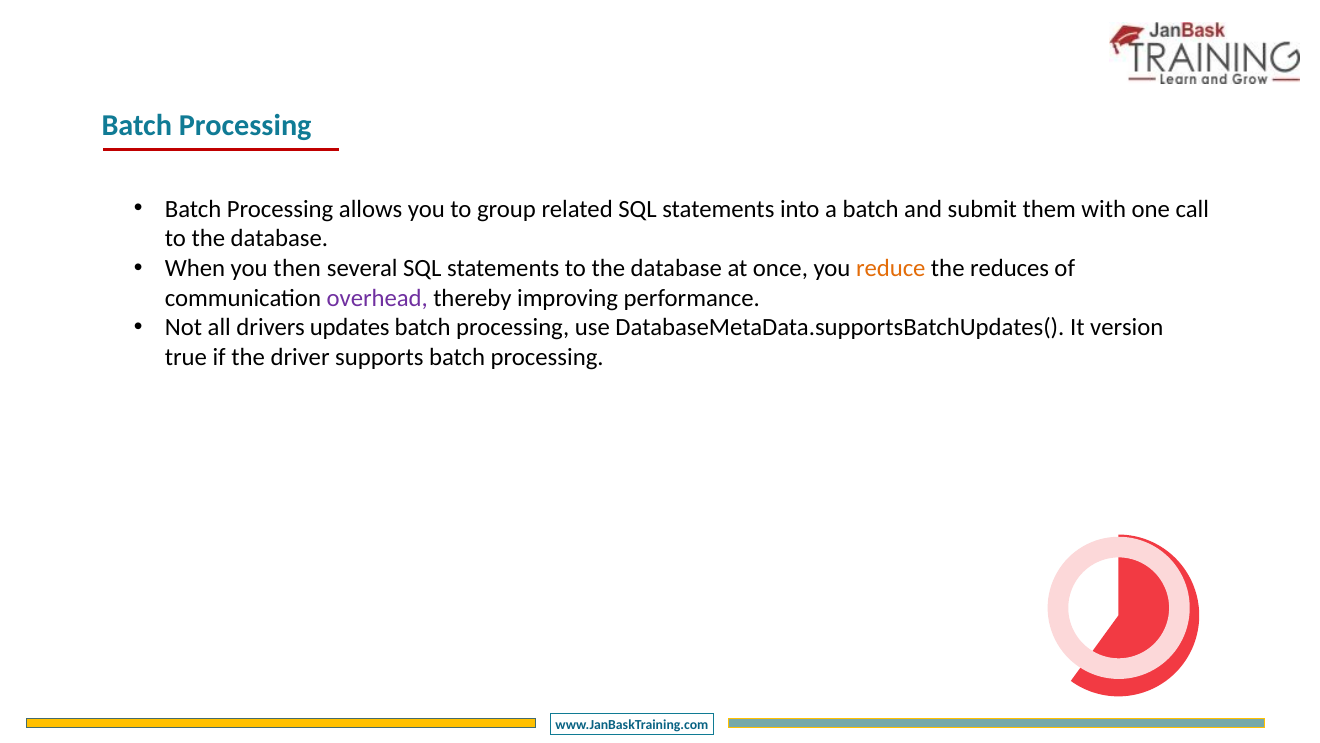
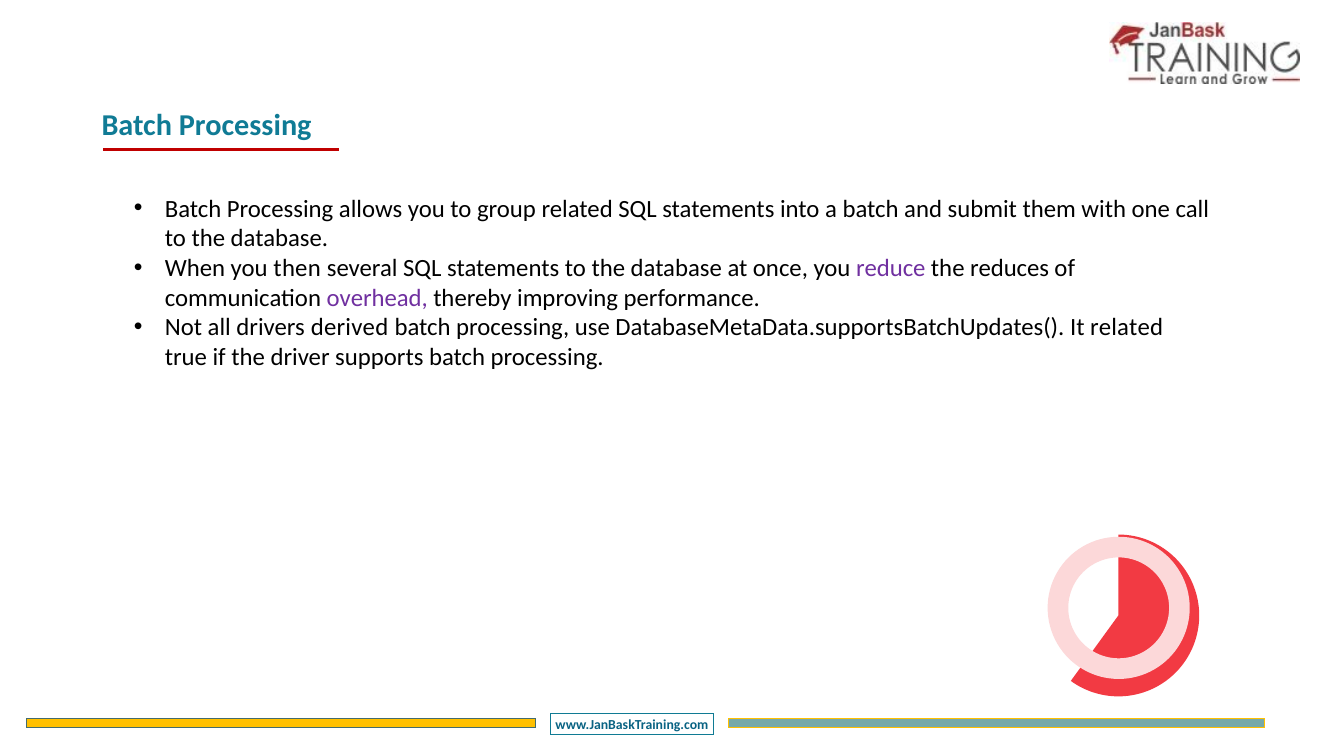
reduce colour: orange -> purple
updates: updates -> derived
It version: version -> related
